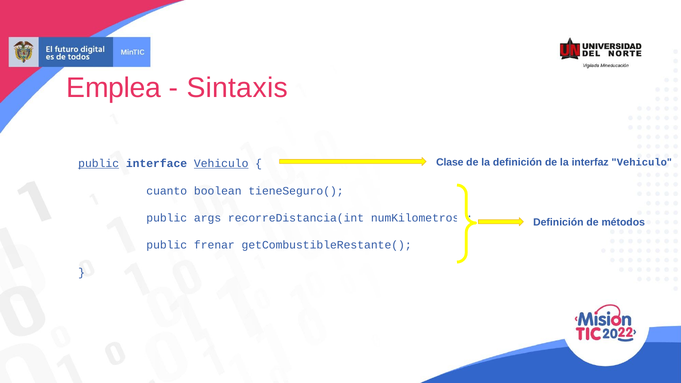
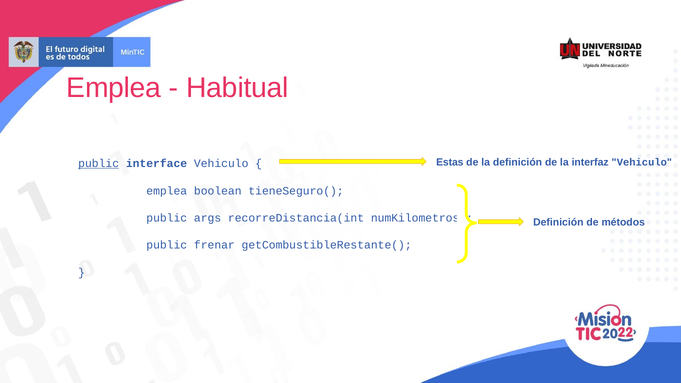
Sintaxis: Sintaxis -> Habitual
Clase: Clase -> Estas
Vehiculo at (221, 164) underline: present -> none
cuanto at (167, 191): cuanto -> emplea
